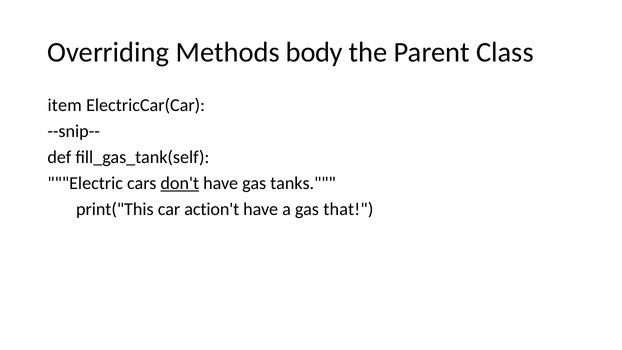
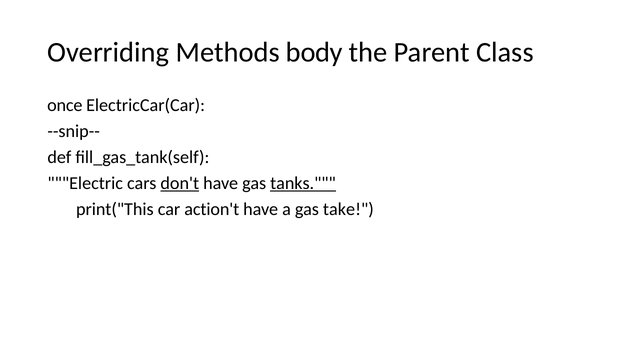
item: item -> once
tanks underline: none -> present
that: that -> take
